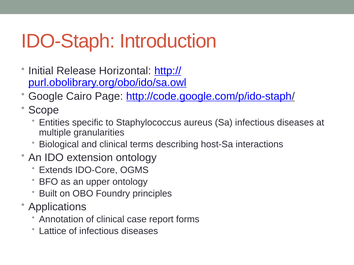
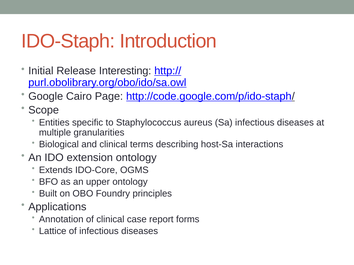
Horizontal: Horizontal -> Interesting
